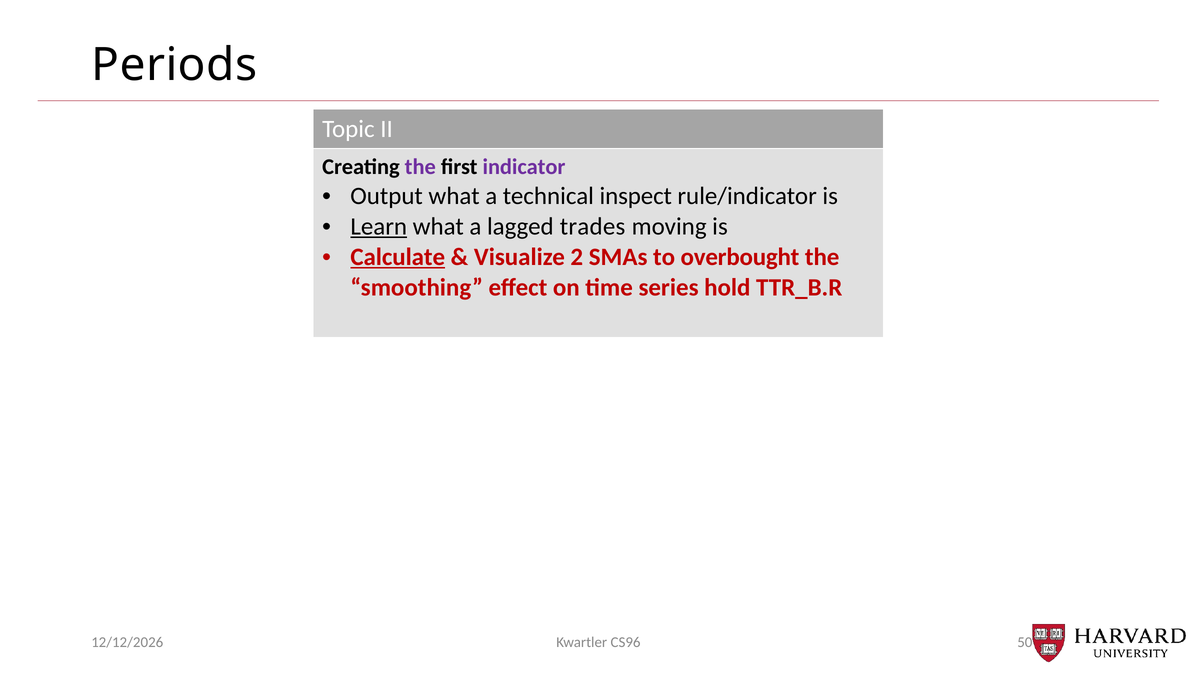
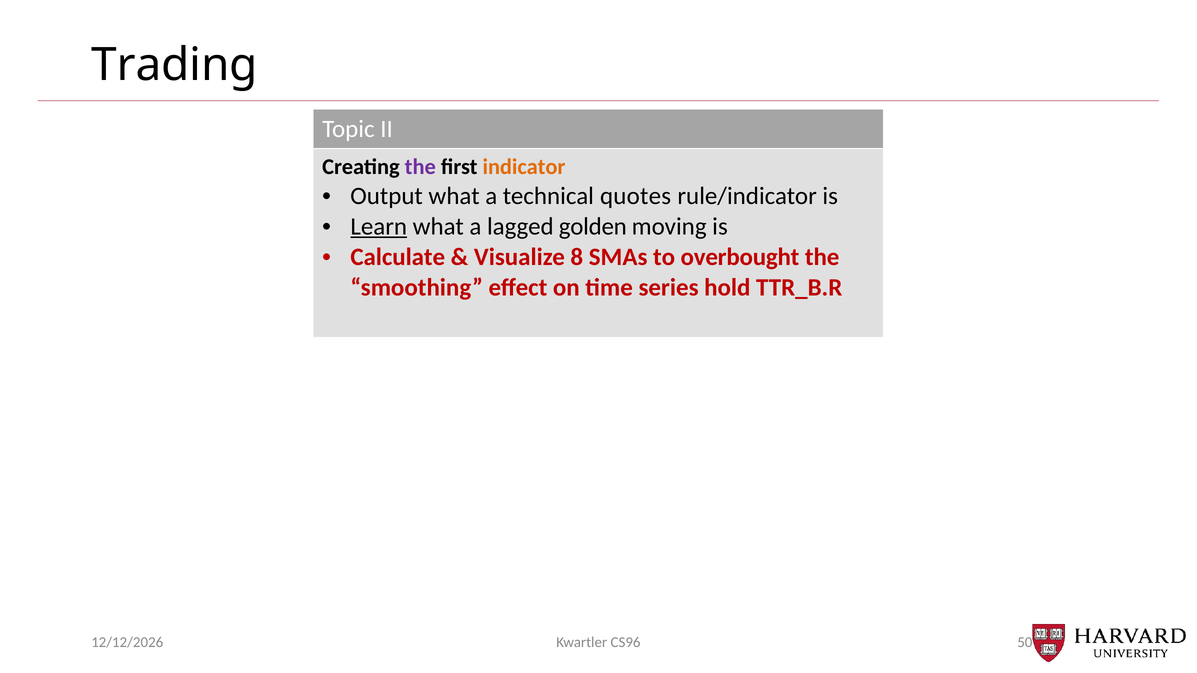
Periods: Periods -> Trading
indicator colour: purple -> orange
inspect: inspect -> quotes
trades: trades -> golden
Calculate underline: present -> none
2: 2 -> 8
